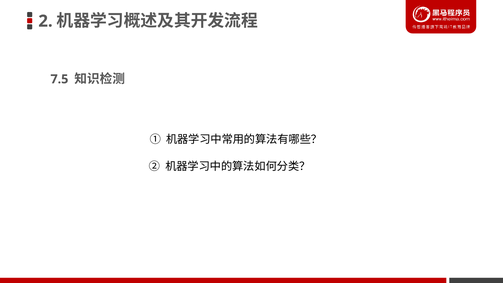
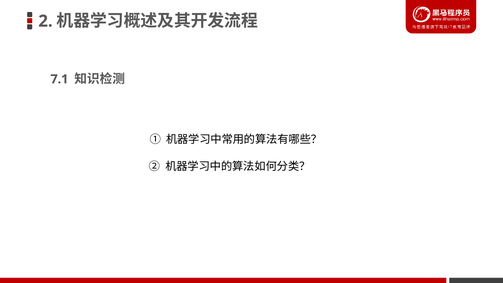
7.5: 7.5 -> 7.1
